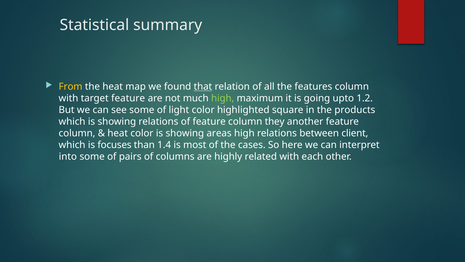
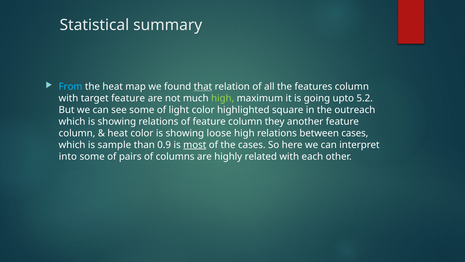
From colour: yellow -> light blue
1.2: 1.2 -> 5.2
products: products -> outreach
areas: areas -> loose
between client: client -> cases
focuses: focuses -> sample
1.4: 1.4 -> 0.9
most underline: none -> present
